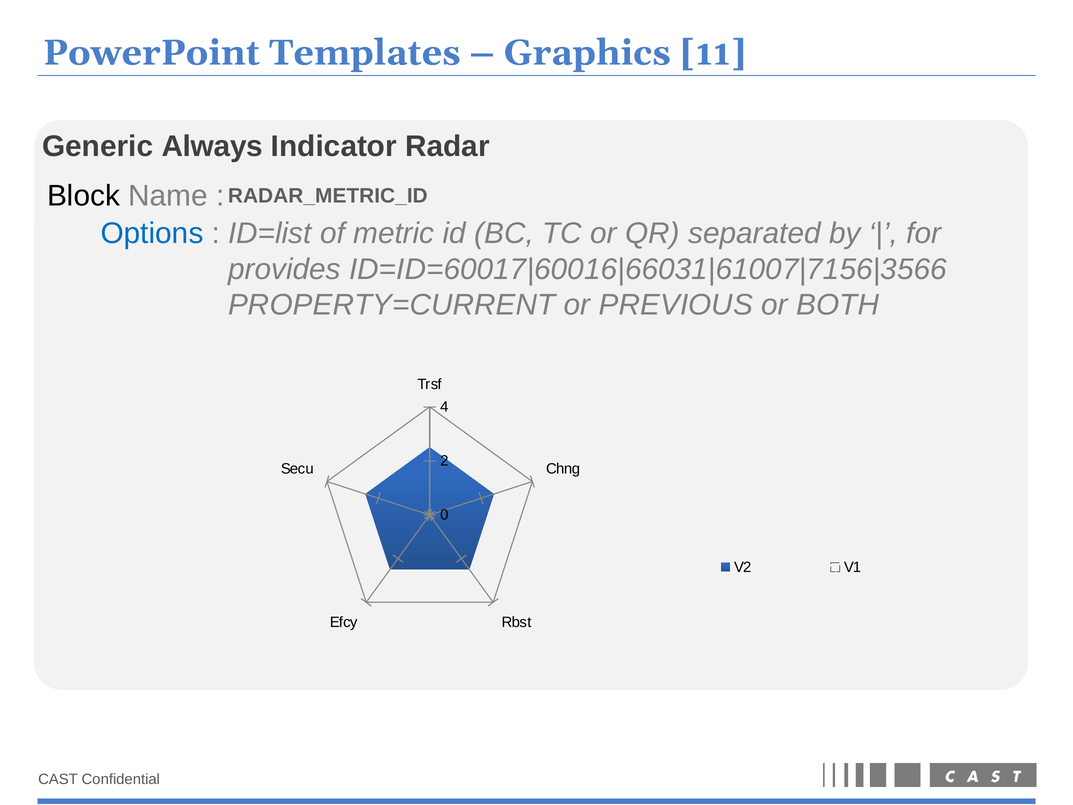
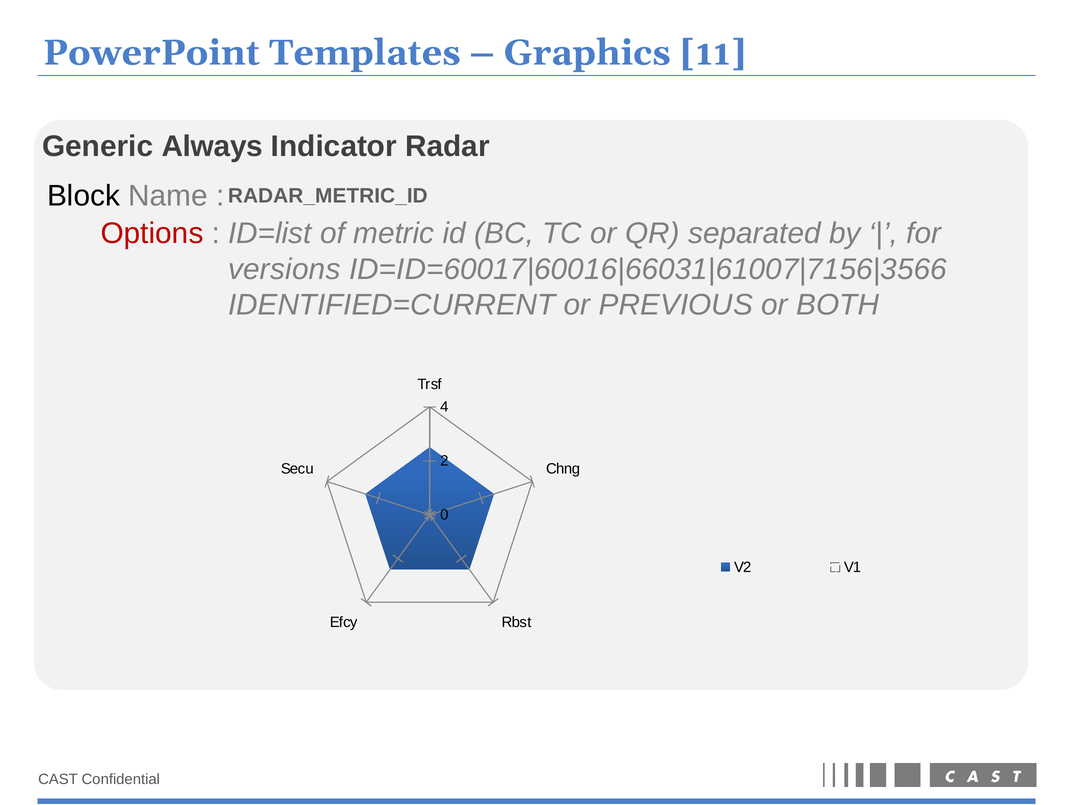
Options colour: blue -> red
provides: provides -> versions
PROPERTY=CURRENT: PROPERTY=CURRENT -> IDENTIFIED=CURRENT
